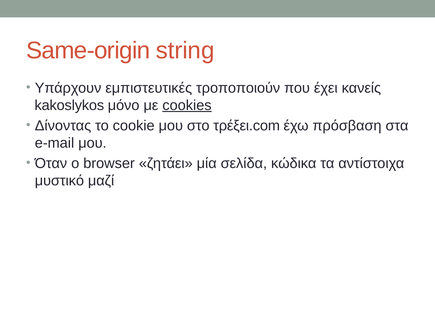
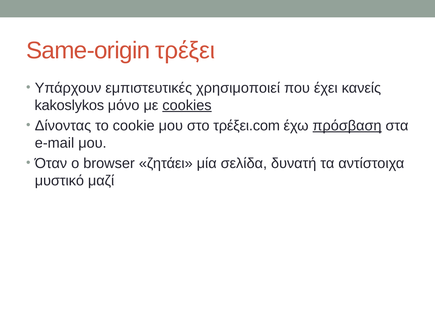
string: string -> τρέξει
τροποποιούν: τροποποιούν -> χρησιμοποιεί
πρόσβαση underline: none -> present
κώδικα: κώδικα -> δυνατή
